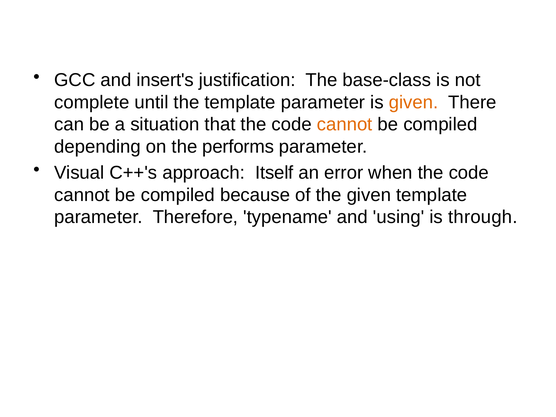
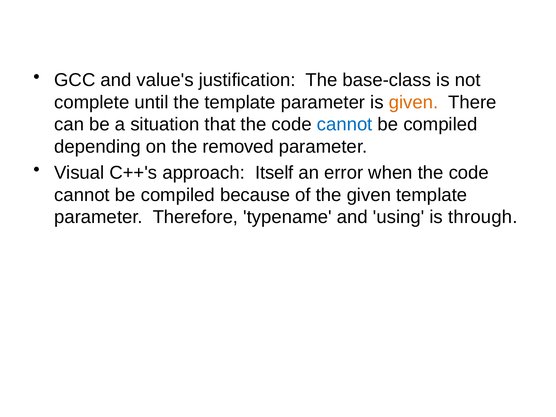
insert's: insert's -> value's
cannot at (345, 125) colour: orange -> blue
performs: performs -> removed
